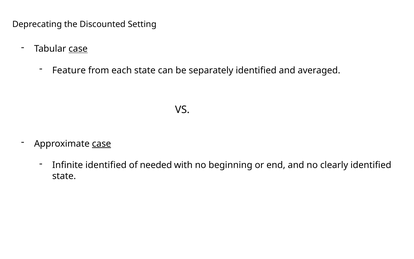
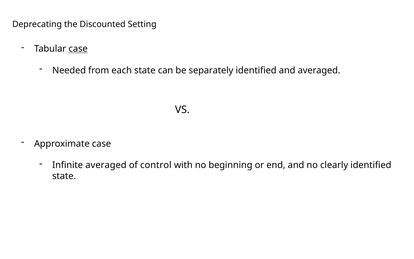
Feature: Feature -> Needed
case at (102, 144) underline: present -> none
Infinite identified: identified -> averaged
needed: needed -> control
